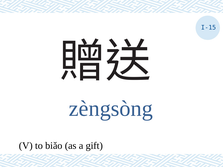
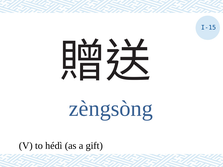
biǎo: biǎo -> hédì
